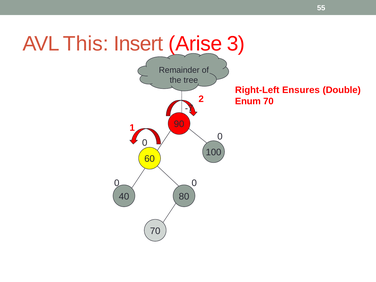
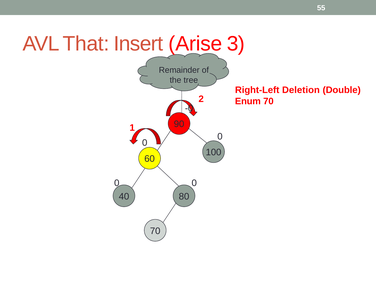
This: This -> That
Ensures: Ensures -> Deletion
-7: -7 -> -0
